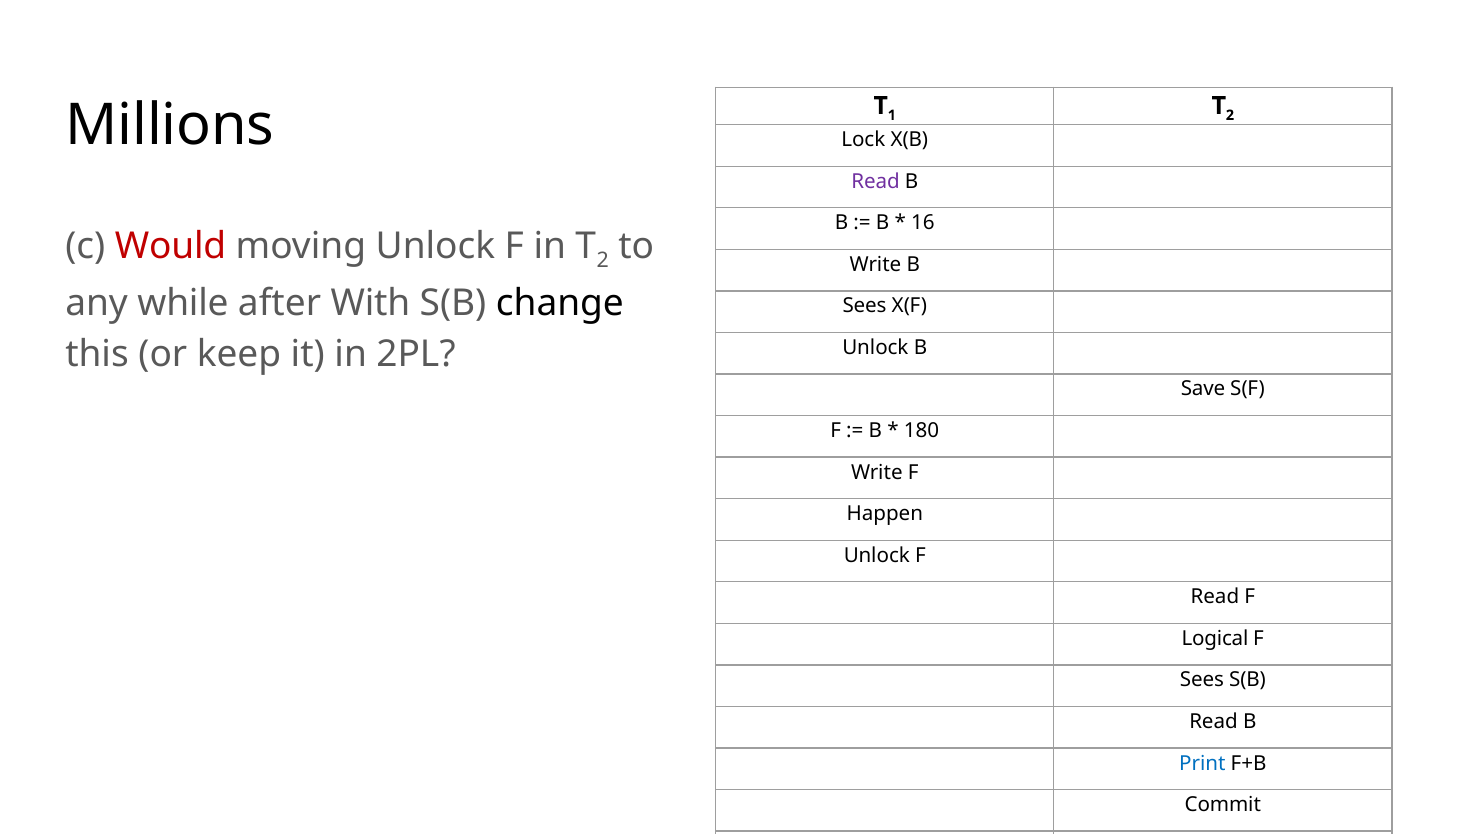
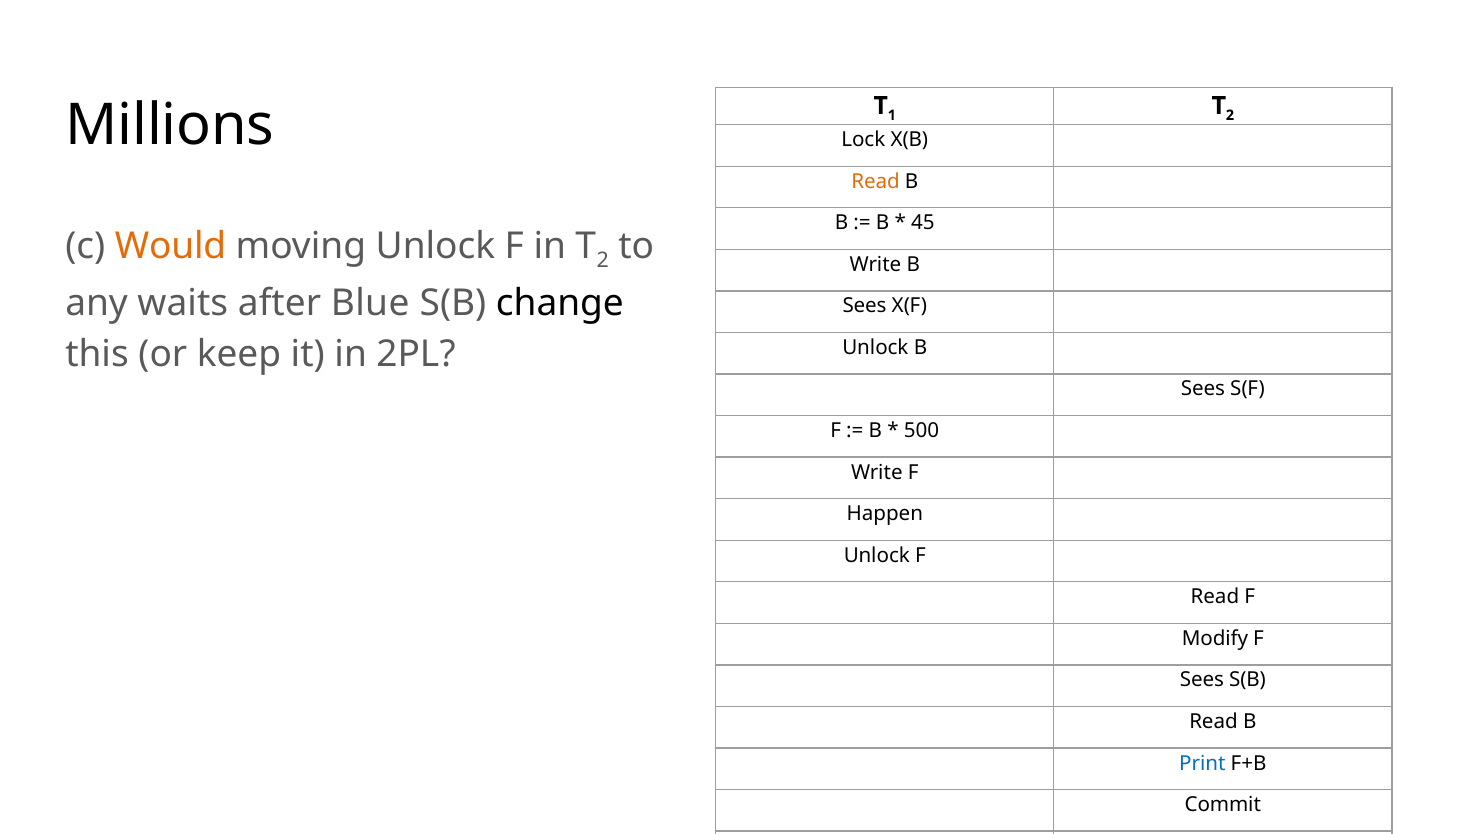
Read at (876, 181) colour: purple -> orange
16: 16 -> 45
Would colour: red -> orange
while: while -> waits
With: With -> Blue
Save at (1203, 389): Save -> Sees
180: 180 -> 500
Logical: Logical -> Modify
